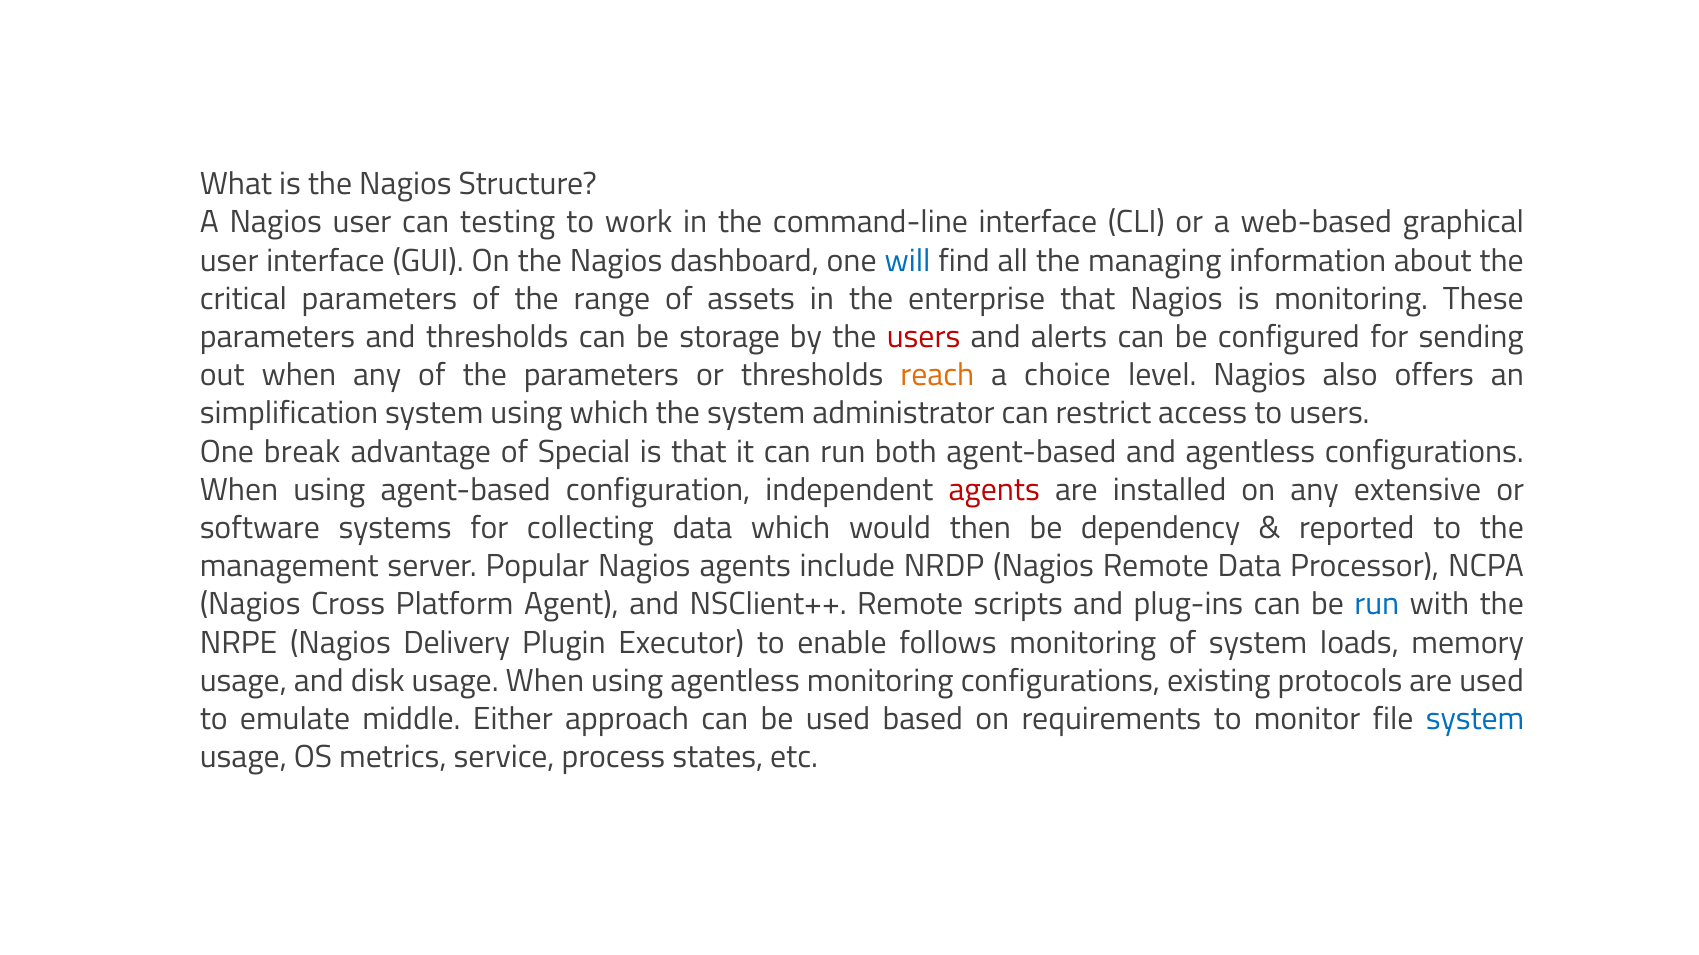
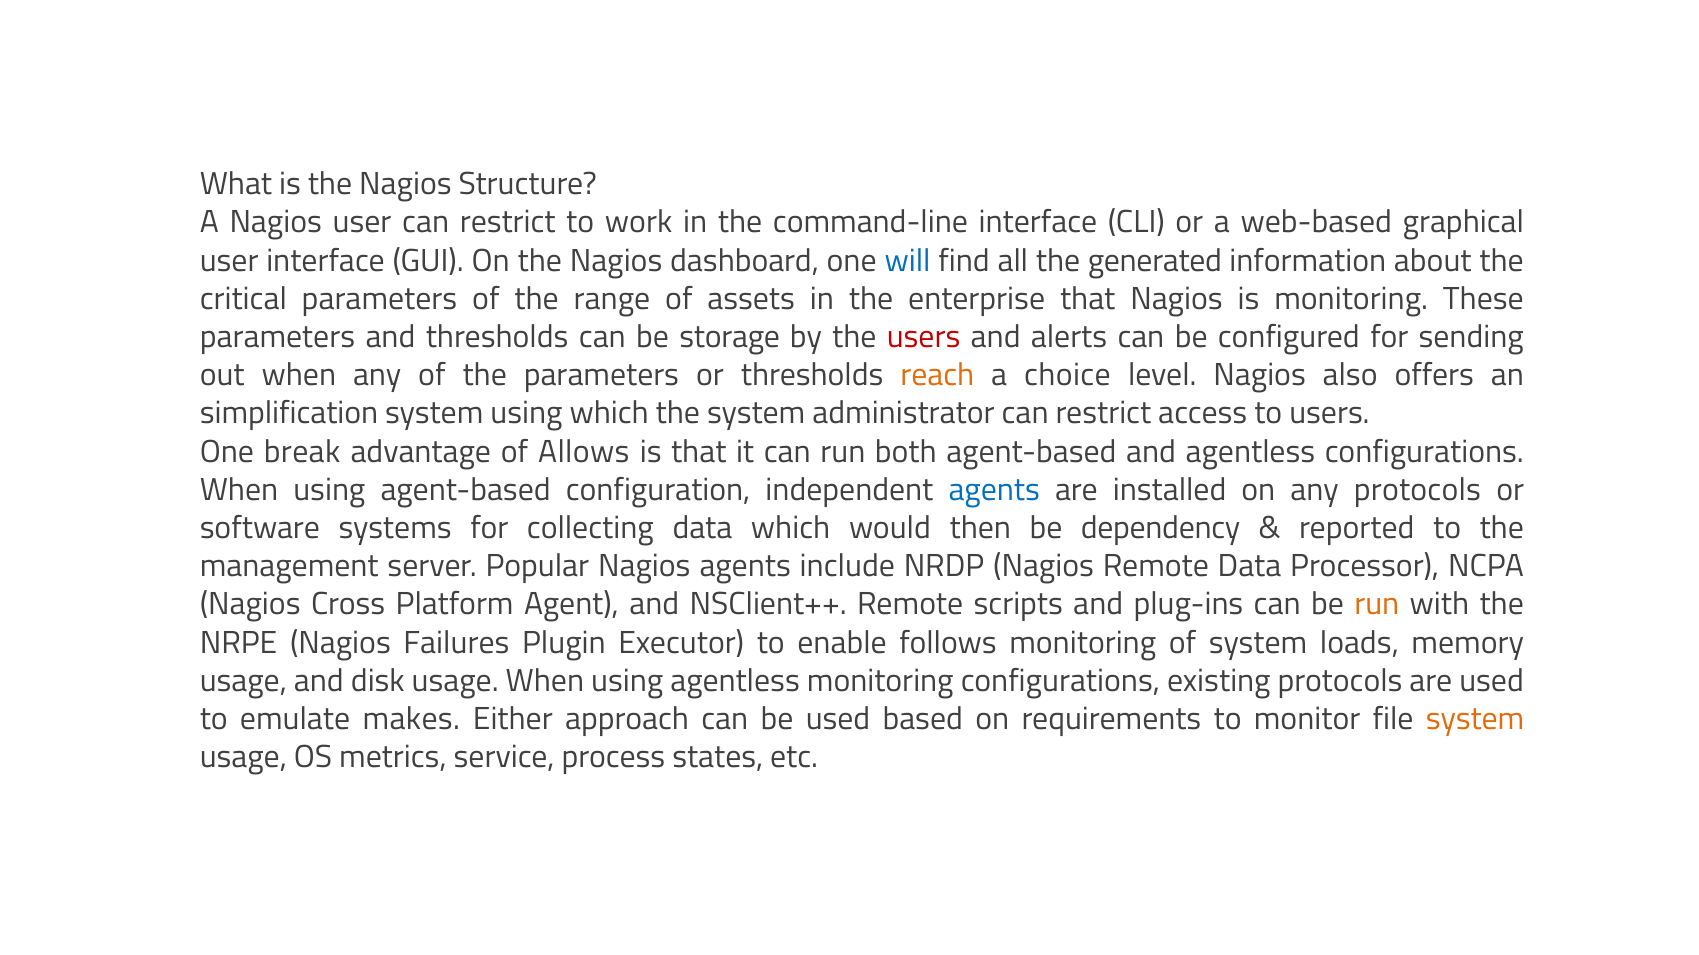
user can testing: testing -> restrict
managing: managing -> generated
Special: Special -> Allows
agents at (994, 490) colour: red -> blue
any extensive: extensive -> protocols
run at (1377, 605) colour: blue -> orange
Delivery: Delivery -> Failures
middle: middle -> makes
system at (1475, 719) colour: blue -> orange
